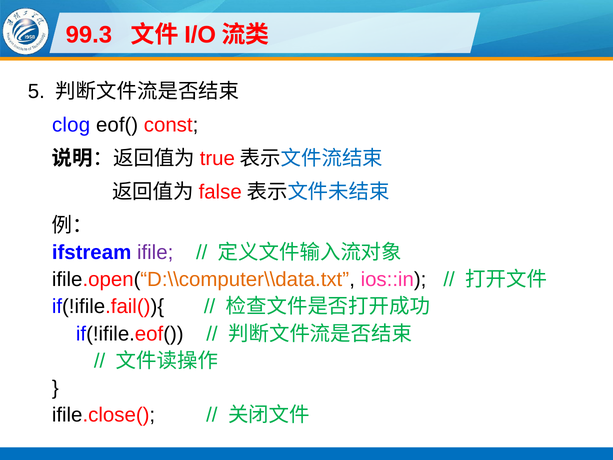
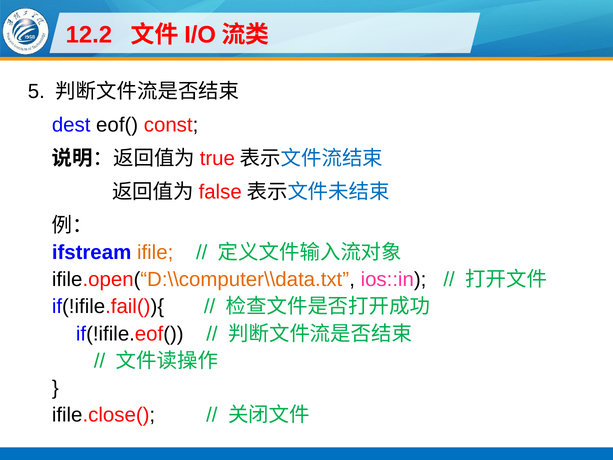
99.3: 99.3 -> 12.2
clog: clog -> dest
ifile colour: purple -> orange
